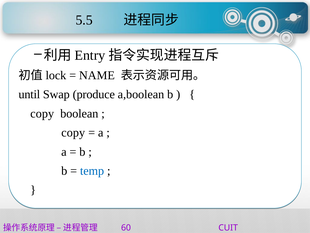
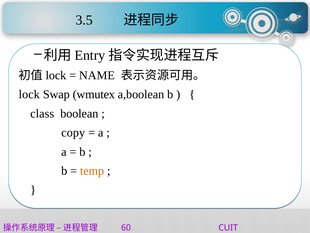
5.5: 5.5 -> 3.5
until at (29, 94): until -> lock
produce: produce -> wmutex
copy at (42, 113): copy -> class
temp colour: blue -> orange
